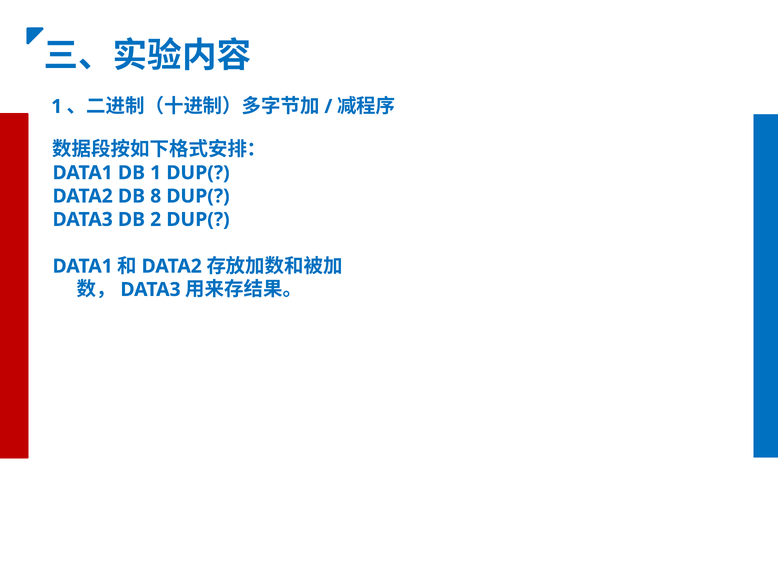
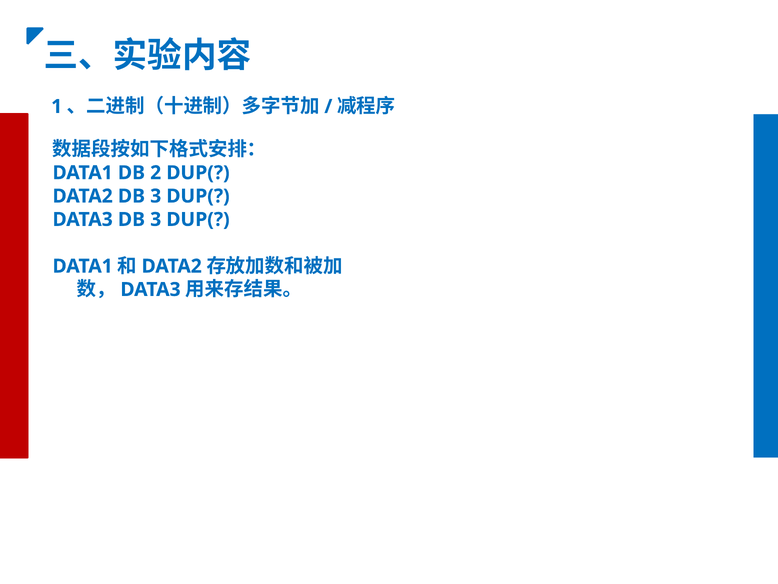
DB 1: 1 -> 2
DATA2 DB 8: 8 -> 3
DATA3 DB 2: 2 -> 3
